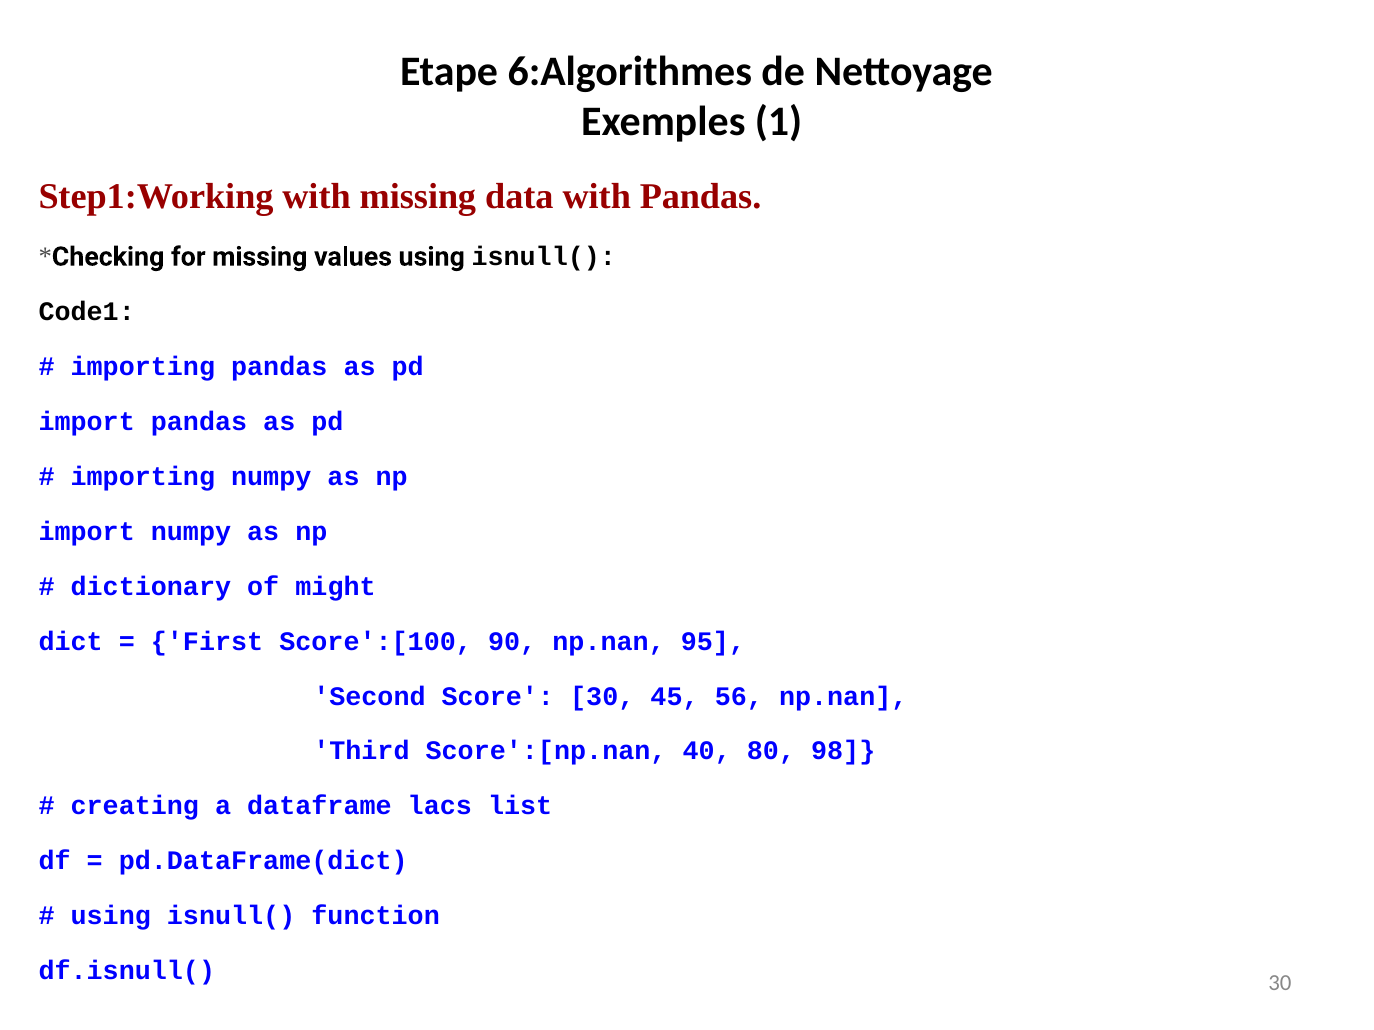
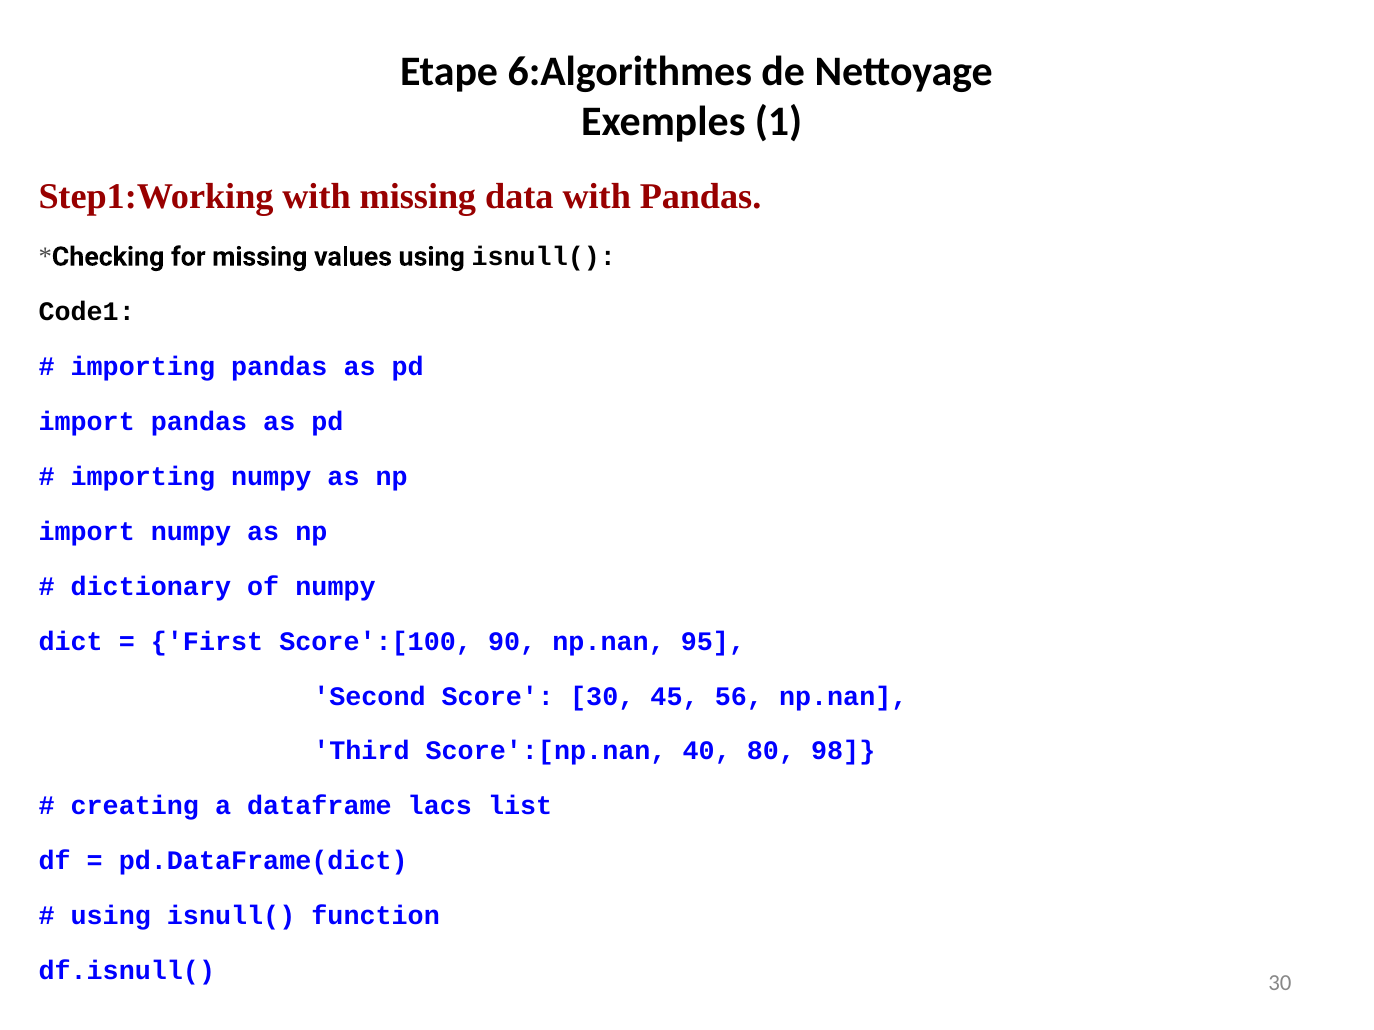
of might: might -> numpy
